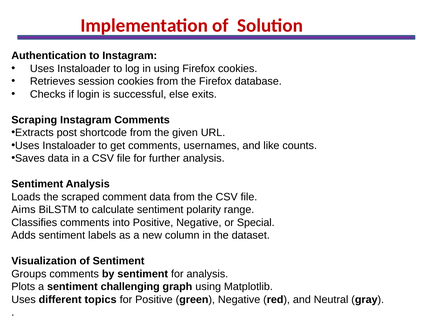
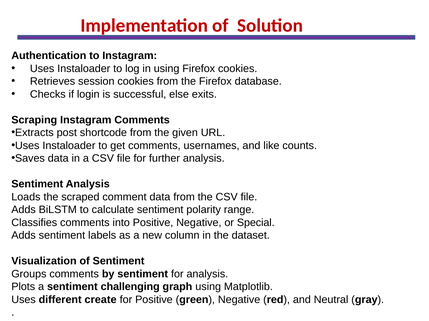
Aims at (24, 210): Aims -> Adds
topics: topics -> create
